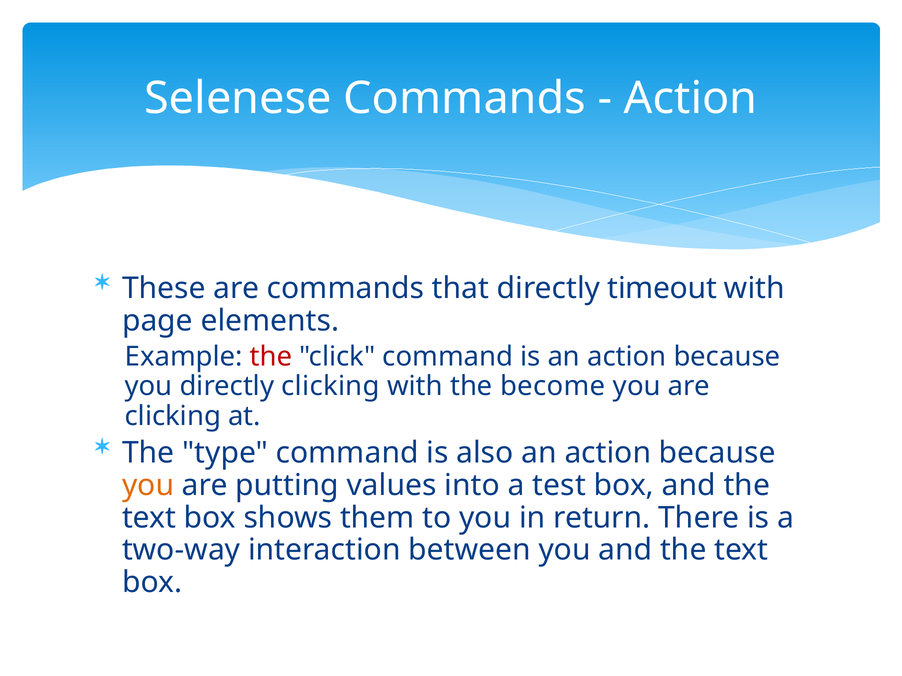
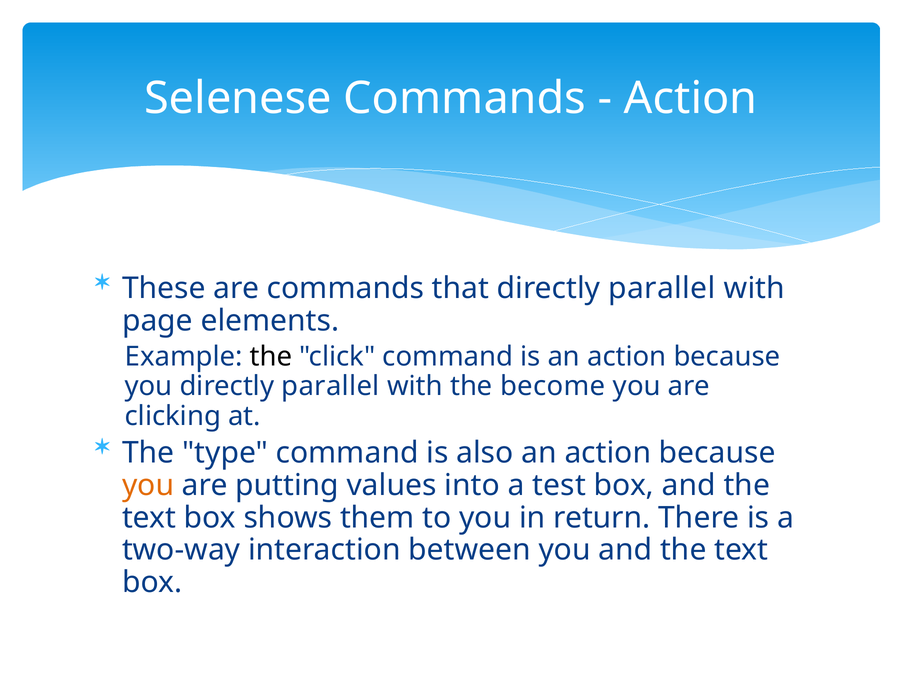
that directly timeout: timeout -> parallel
the at (271, 357) colour: red -> black
you directly clicking: clicking -> parallel
